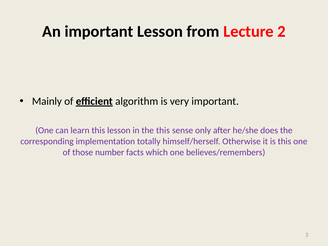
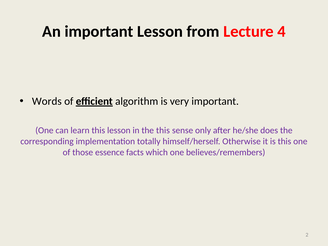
Lecture 2: 2 -> 4
Mainly: Mainly -> Words
number: number -> essence
